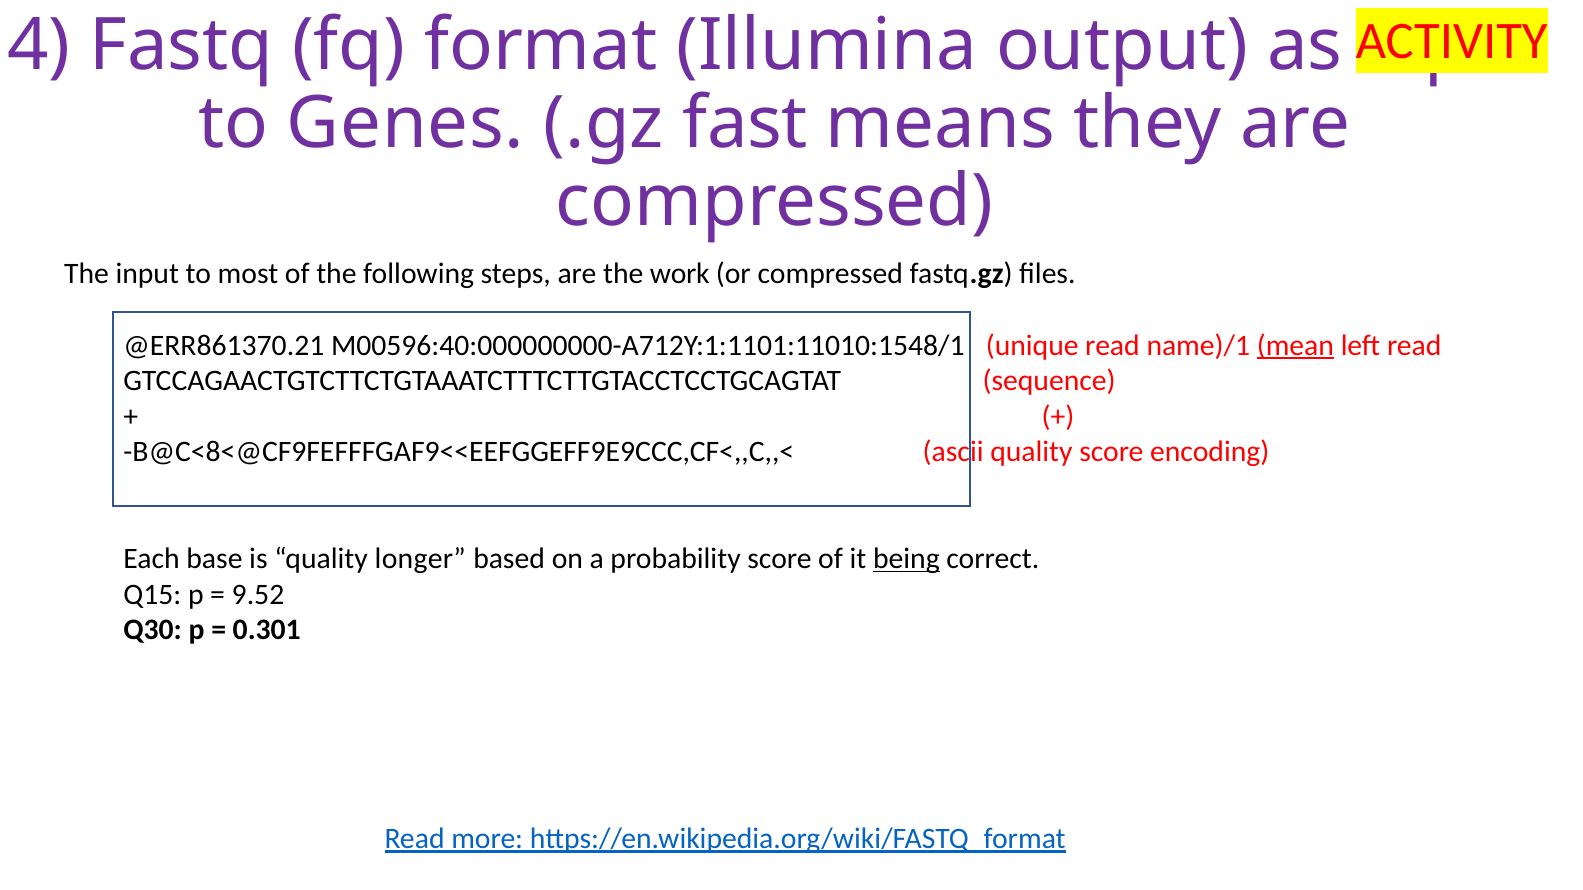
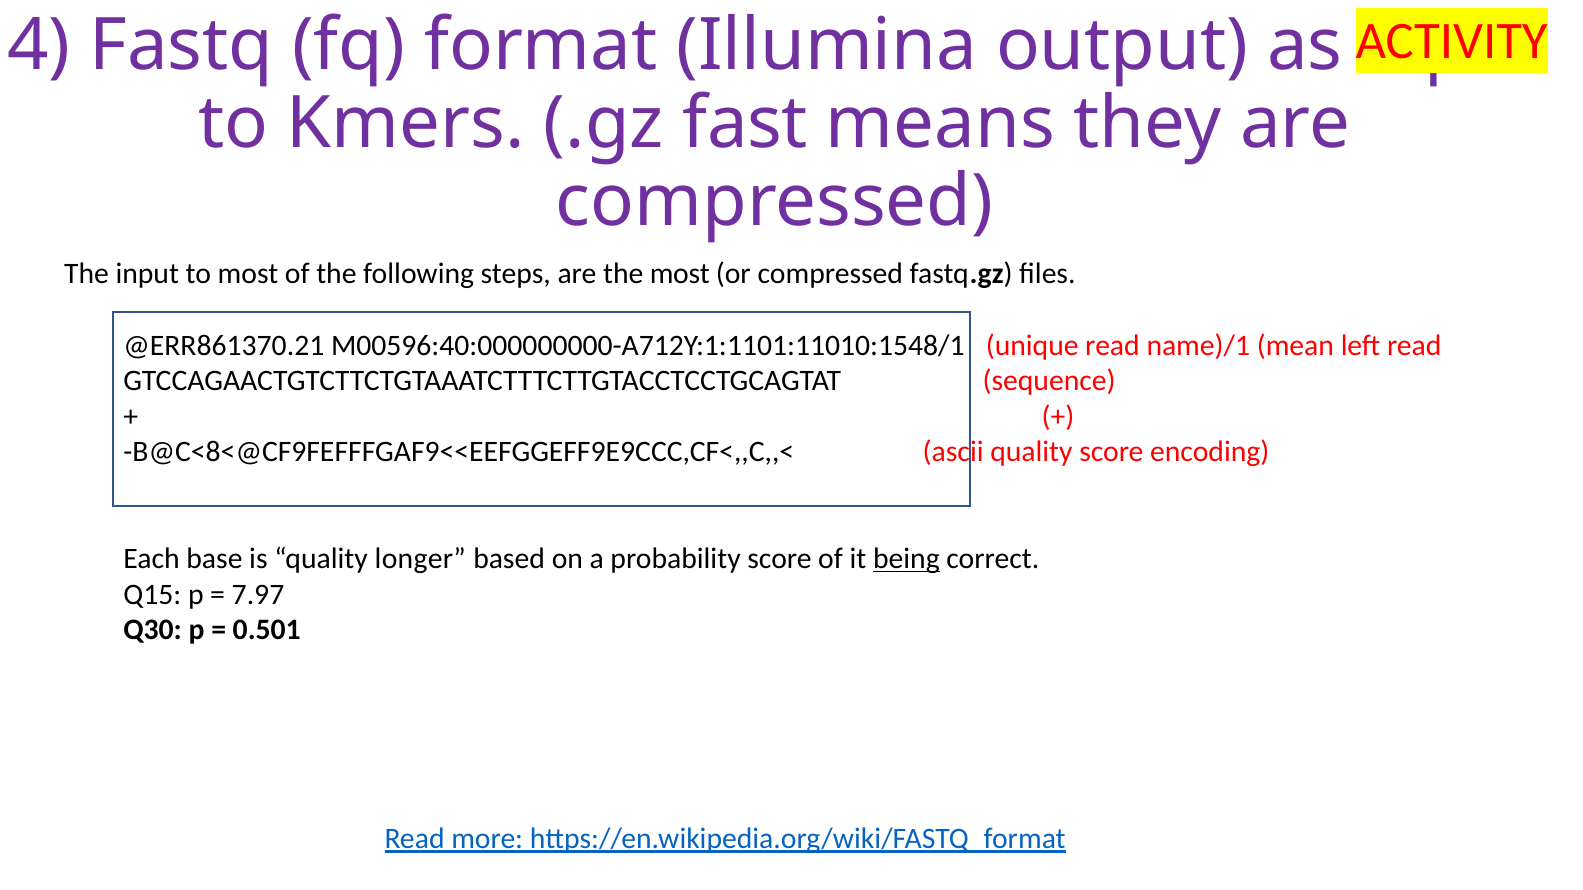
Genes: Genes -> Kmers
the work: work -> most
mean underline: present -> none
9.52: 9.52 -> 7.97
0.301: 0.301 -> 0.501
